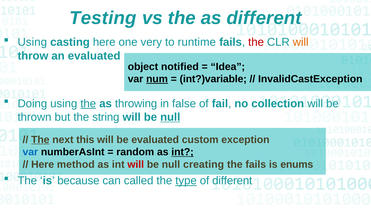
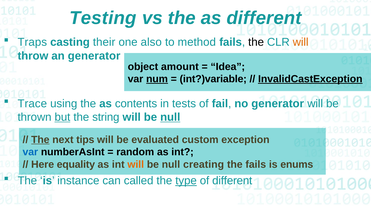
Using at (32, 42): Using -> Traps
casting here: here -> their
very: very -> also
runtime: runtime -> method
the at (256, 42) colour: red -> black
an evaluated: evaluated -> generator
notified: notified -> amount
InvalidCastException underline: none -> present
Doing: Doing -> Trace
the at (88, 103) underline: present -> none
throwing: throwing -> contents
false: false -> tests
no collection: collection -> generator
but underline: none -> present
this: this -> tips
int at (183, 152) underline: present -> none
method: method -> equality
will at (136, 164) colour: red -> orange
because: because -> instance
